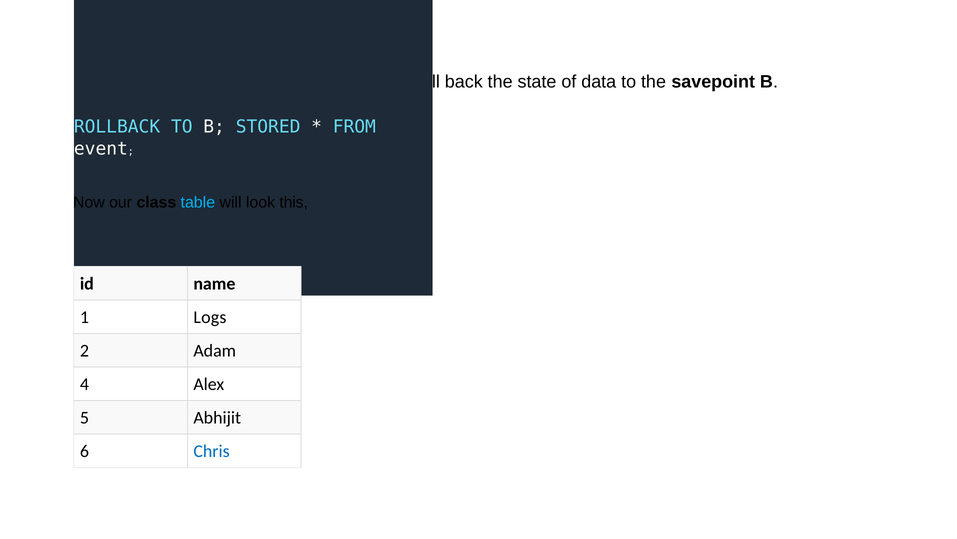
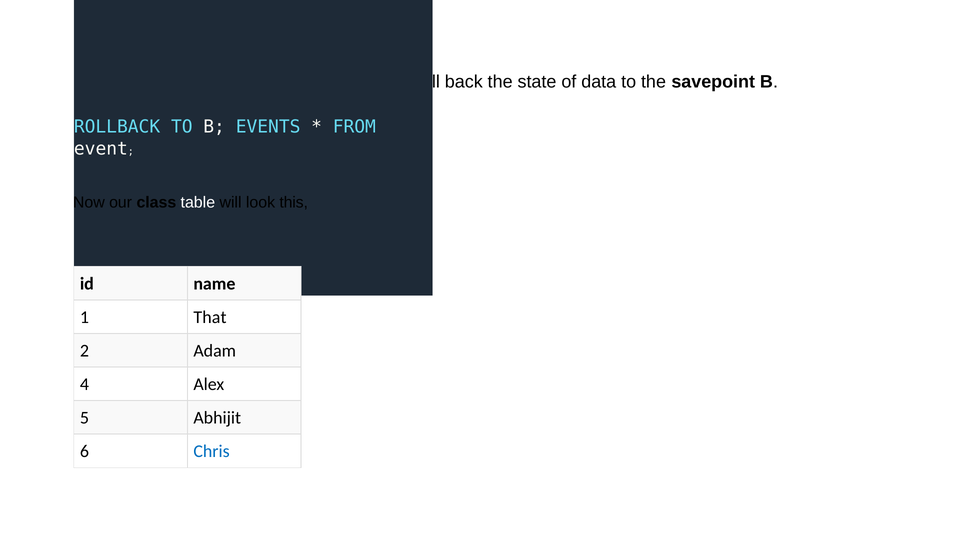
STORED: STORED -> EVENTS
table colour: light blue -> white
Logs: Logs -> That
